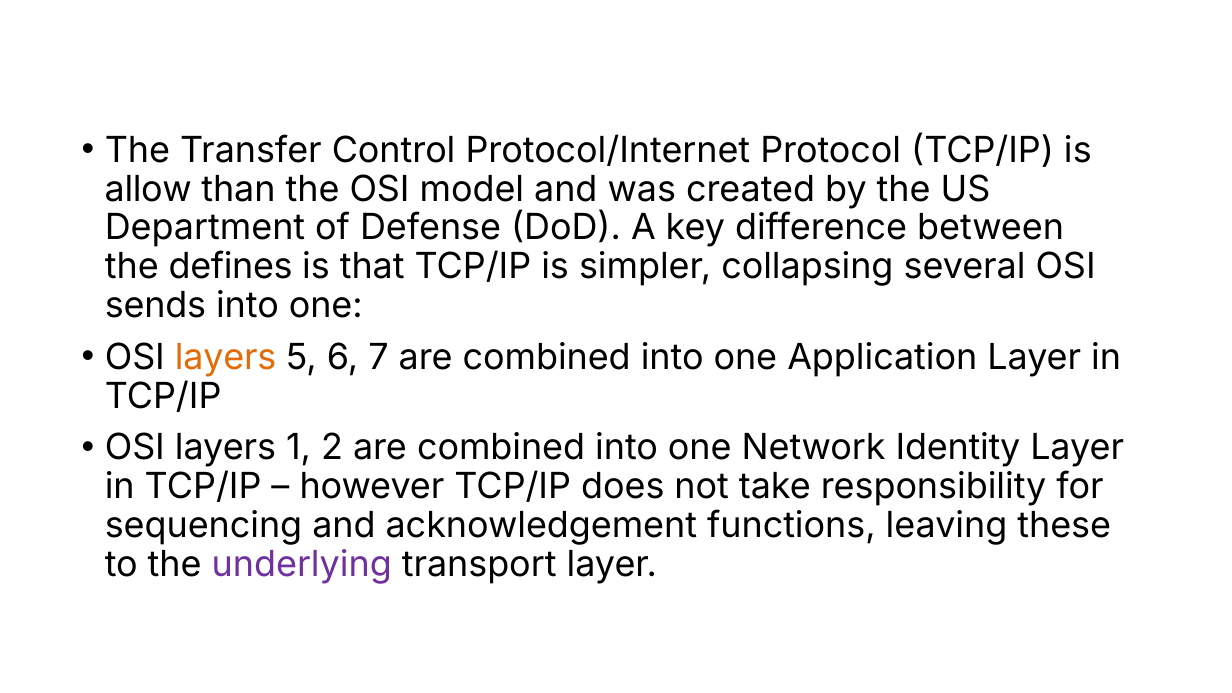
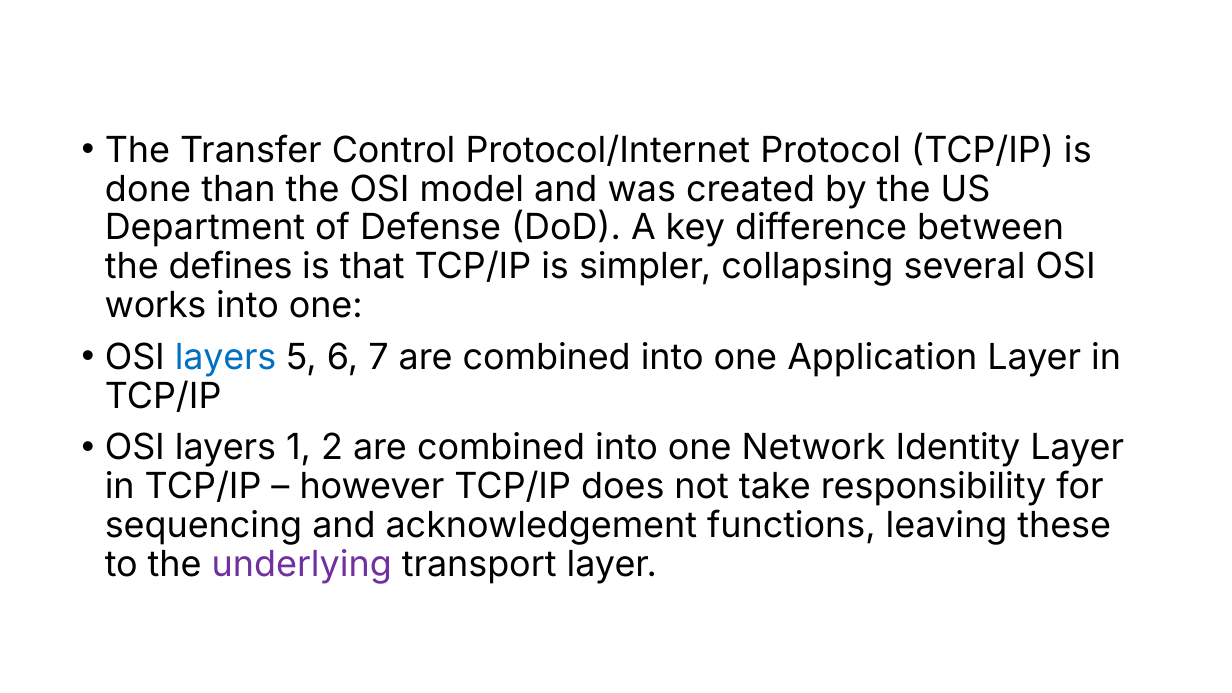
allow: allow -> done
sends: sends -> works
layers at (226, 357) colour: orange -> blue
